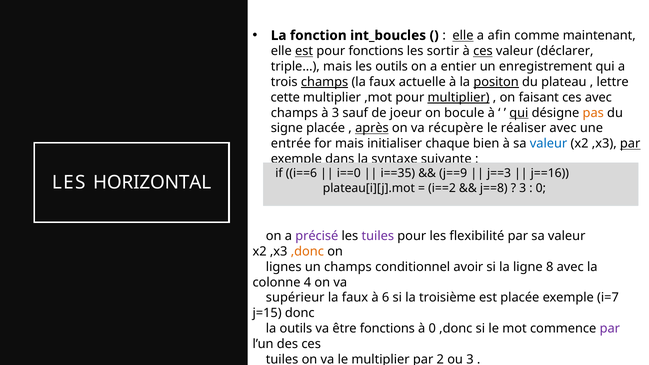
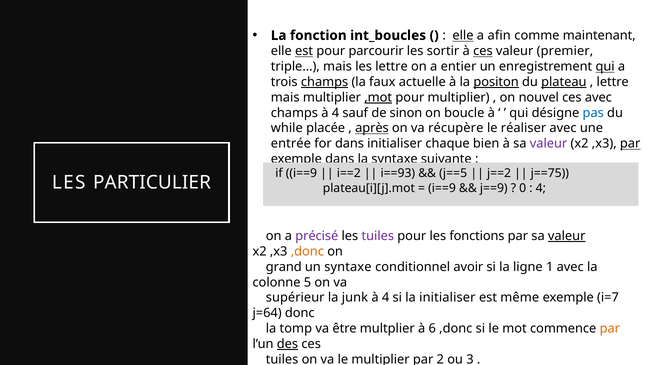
pour fonctions: fonctions -> parcourir
déclarer: déclarer -> premier
les outils: outils -> lettre
qui at (605, 67) underline: none -> present
plateau underline: none -> present
cette at (285, 97): cette -> mais
,mot underline: none -> present
multiplier at (459, 97) underline: present -> none
faisant: faisant -> nouvel
champs à 3: 3 -> 4
joeur: joeur -> sinon
bocule: bocule -> boucle
qui at (519, 113) underline: present -> none
pas colour: orange -> blue
signe: signe -> while
for mais: mais -> dans
valeur at (549, 144) colour: blue -> purple
if i==6: i==6 -> i==9
i==0: i==0 -> i==2
i==35: i==35 -> i==93
j==9: j==9 -> j==5
j==3: j==3 -> j==2
j==16: j==16 -> j==75
HORIZONTAL: HORIZONTAL -> PARTICULIER
i==2 at (442, 188): i==2 -> i==9
j==8: j==8 -> j==9
3 at (523, 188): 3 -> 0
0 at (541, 188): 0 -> 4
flexibilité: flexibilité -> fonctions
valeur at (567, 236) underline: none -> present
lignes: lignes -> grand
un champs: champs -> syntaxe
8: 8 -> 1
4: 4 -> 5
faux at (355, 298): faux -> junk
6 at (386, 298): 6 -> 4
la troisième: troisième -> initialiser
est placée: placée -> même
j=15: j=15 -> j=64
la outils: outils -> tomp
être fonctions: fonctions -> multplier
à 0: 0 -> 6
par at (610, 329) colour: purple -> orange
des underline: none -> present
